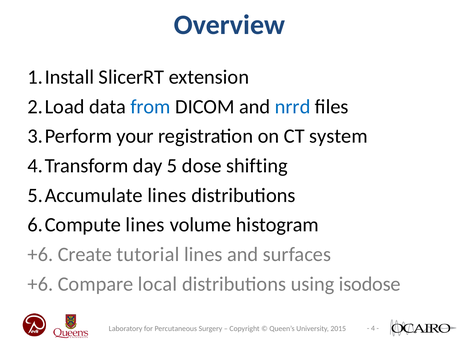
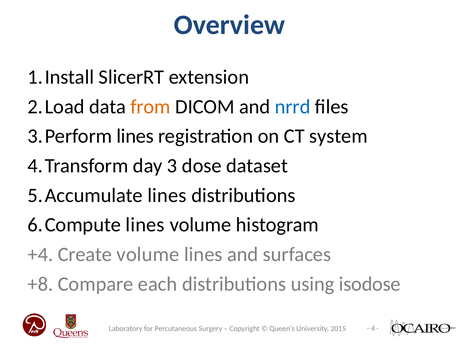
from colour: blue -> orange
your at (135, 136): your -> lines
5: 5 -> 3
shifting: shifting -> dataset
+6 at (40, 255): +6 -> +4
Create tutorial: tutorial -> volume
+6 at (40, 284): +6 -> +8
local: local -> each
